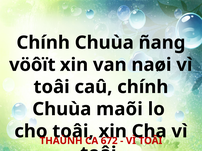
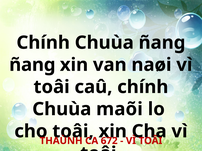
vöôït at (32, 65): vöôït -> ñang
